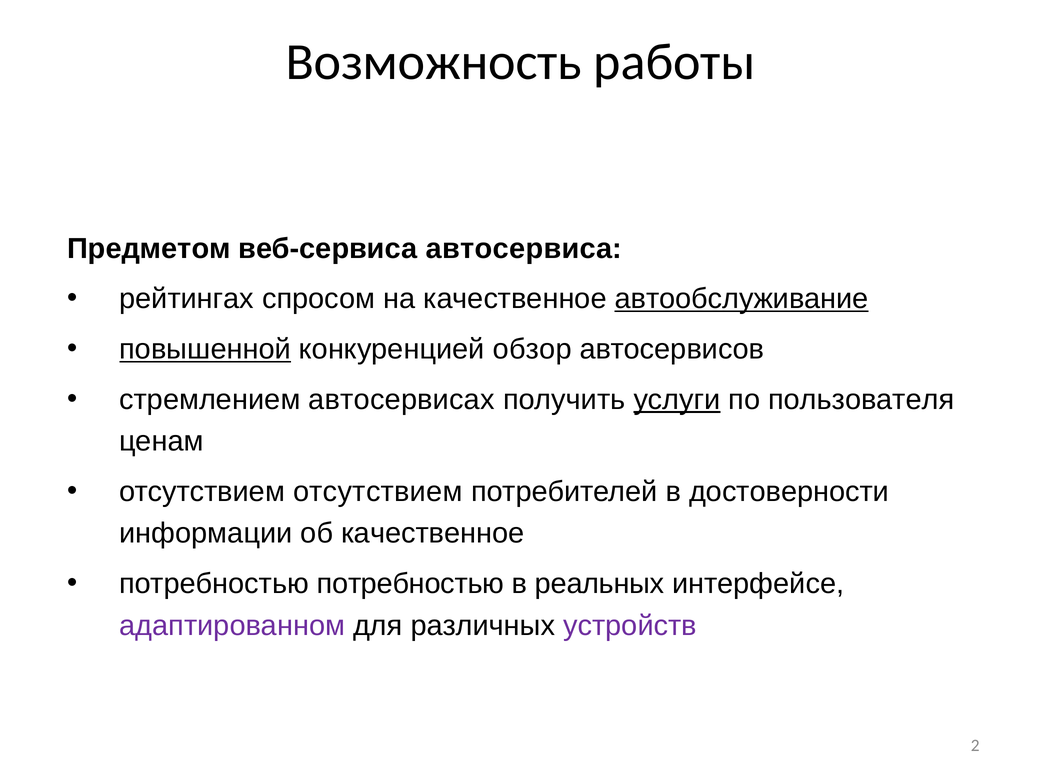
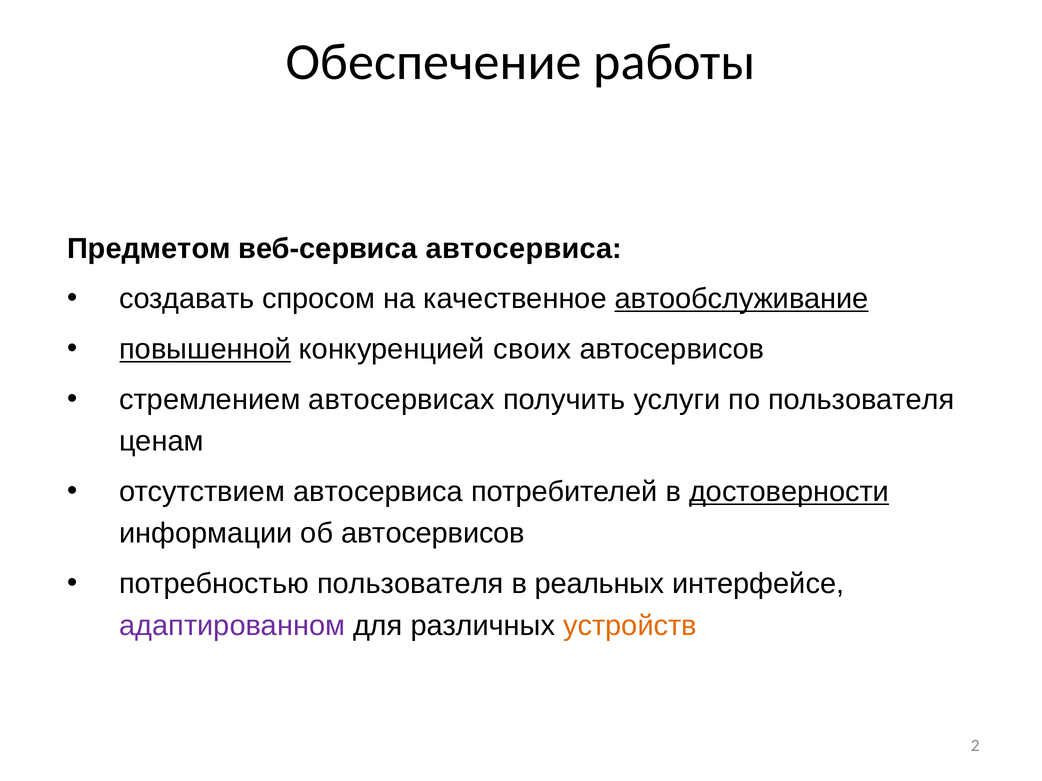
Возможность: Возможность -> Обеспечение
рейтингах: рейтингах -> создавать
обзор: обзор -> своих
услуги underline: present -> none
отсутствием отсутствием: отсутствием -> автосервиса
достоверности underline: none -> present
об качественное: качественное -> автосервисов
потребностью потребностью: потребностью -> пользователя
устройств colour: purple -> orange
